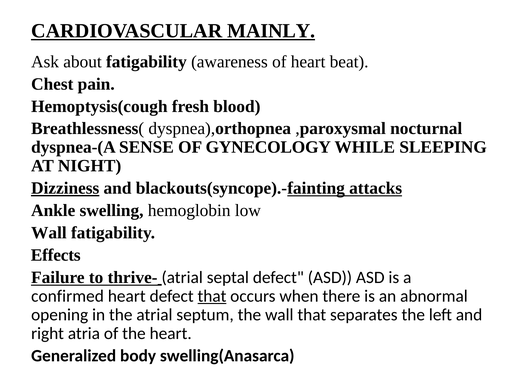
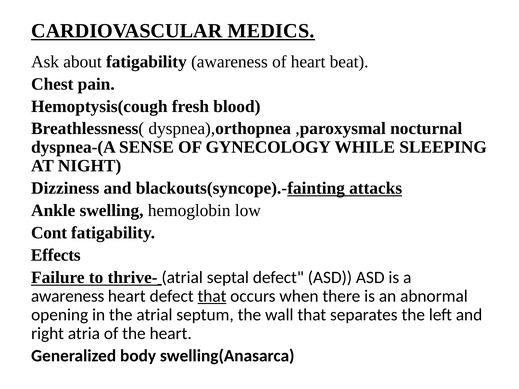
MAINLY: MAINLY -> MEDICS
Dizziness underline: present -> none
Wall at (49, 233): Wall -> Cont
confirmed at (68, 296): confirmed -> awareness
